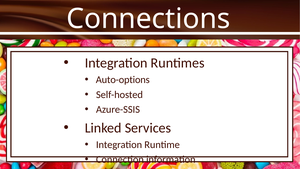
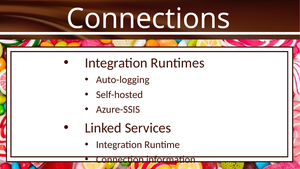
Auto-options: Auto-options -> Auto-logging
